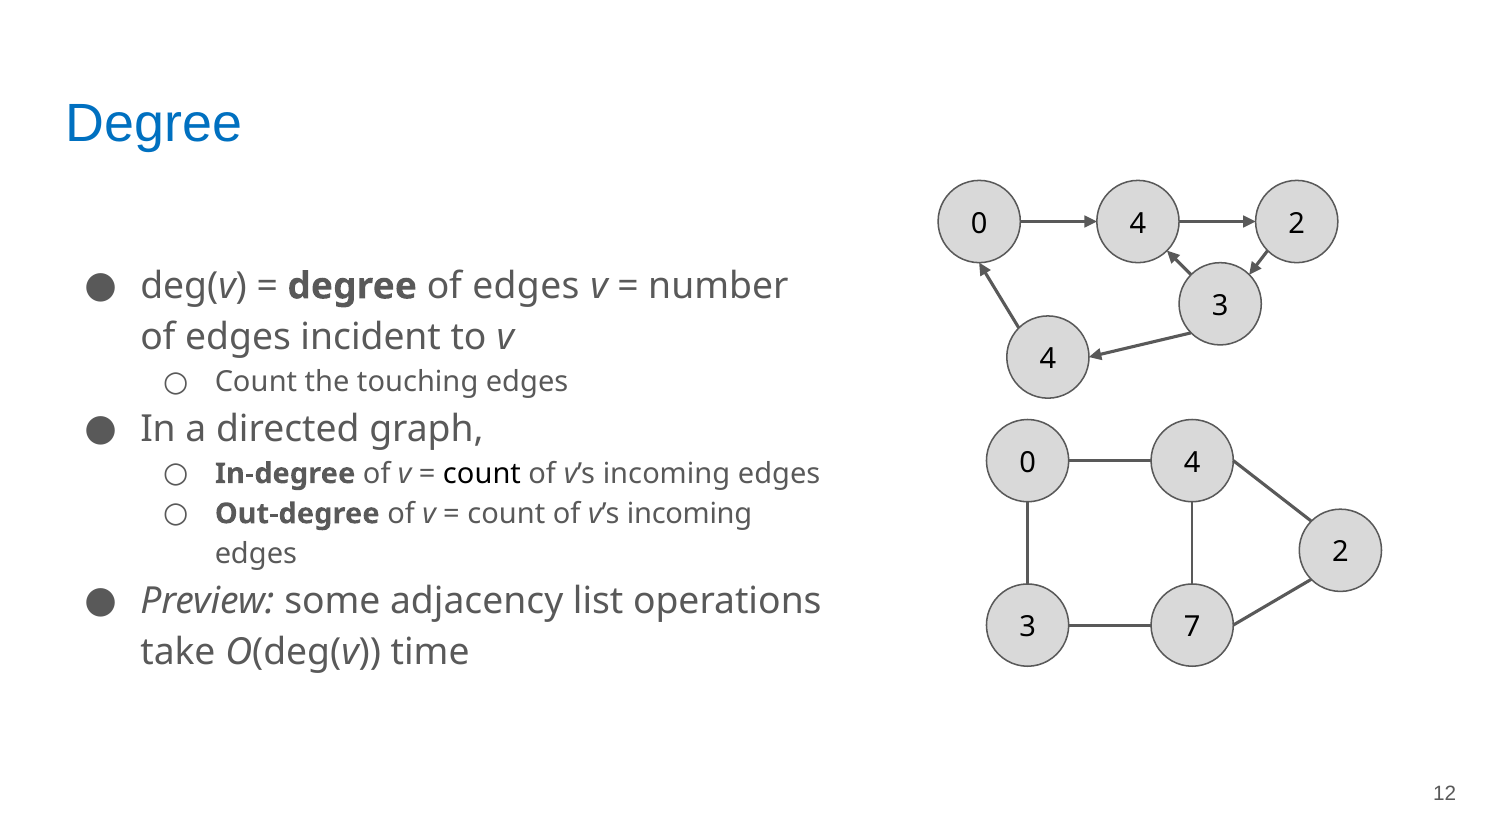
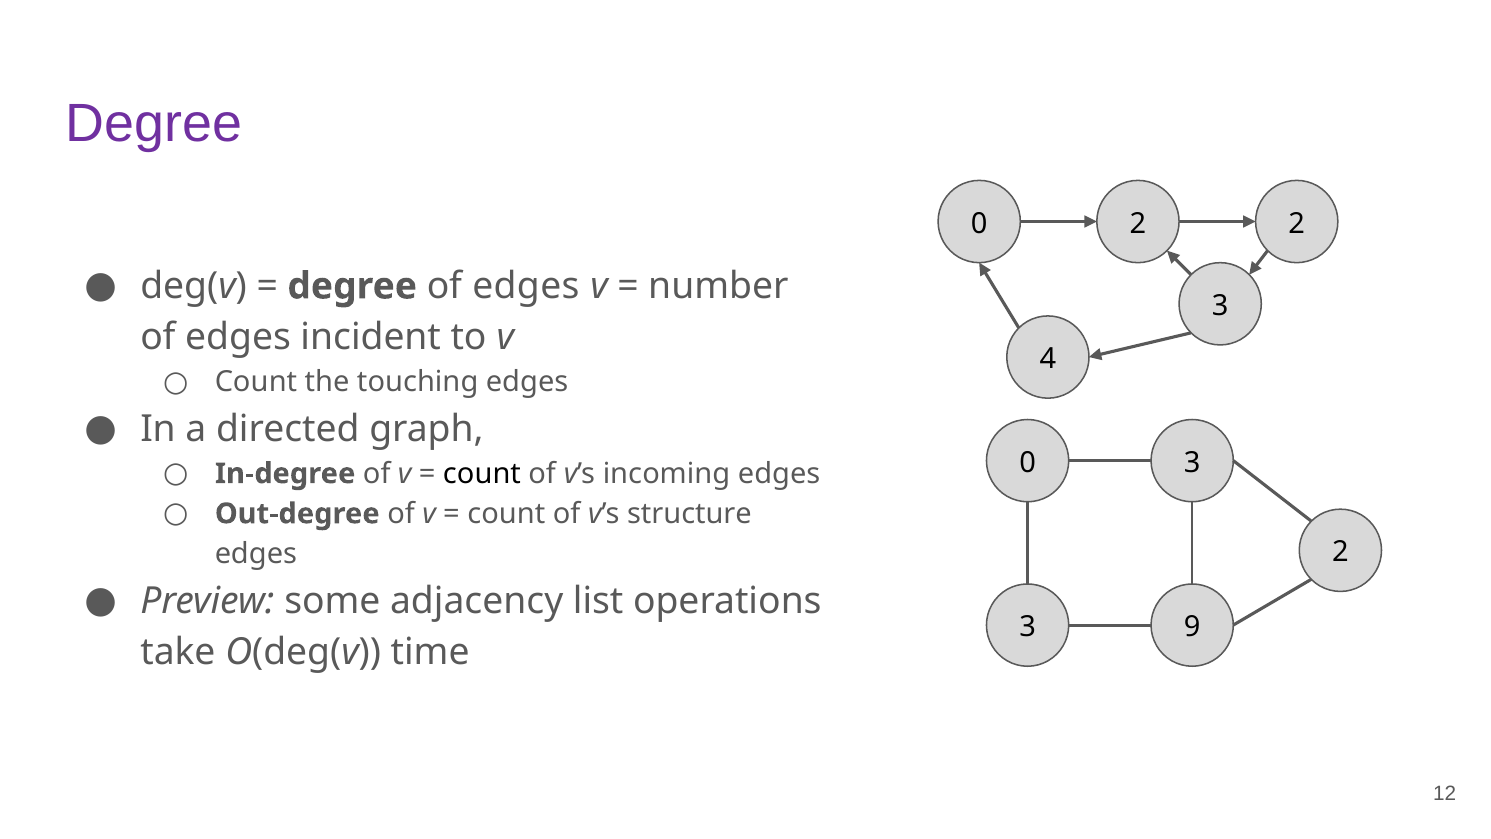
Degree at (154, 124) colour: blue -> purple
4 at (1138, 223): 4 -> 2
4 at (1192, 462): 4 -> 3
incoming at (690, 514): incoming -> structure
7: 7 -> 9
